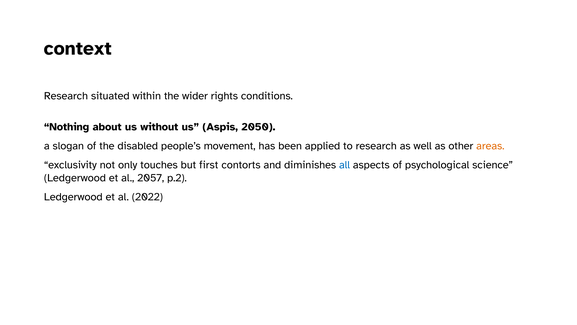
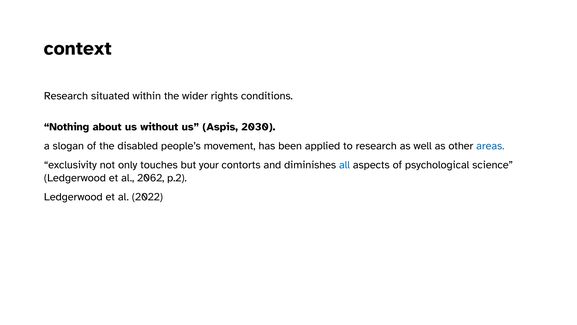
2050: 2050 -> 2030
areas colour: orange -> blue
first: first -> your
2057: 2057 -> 2062
